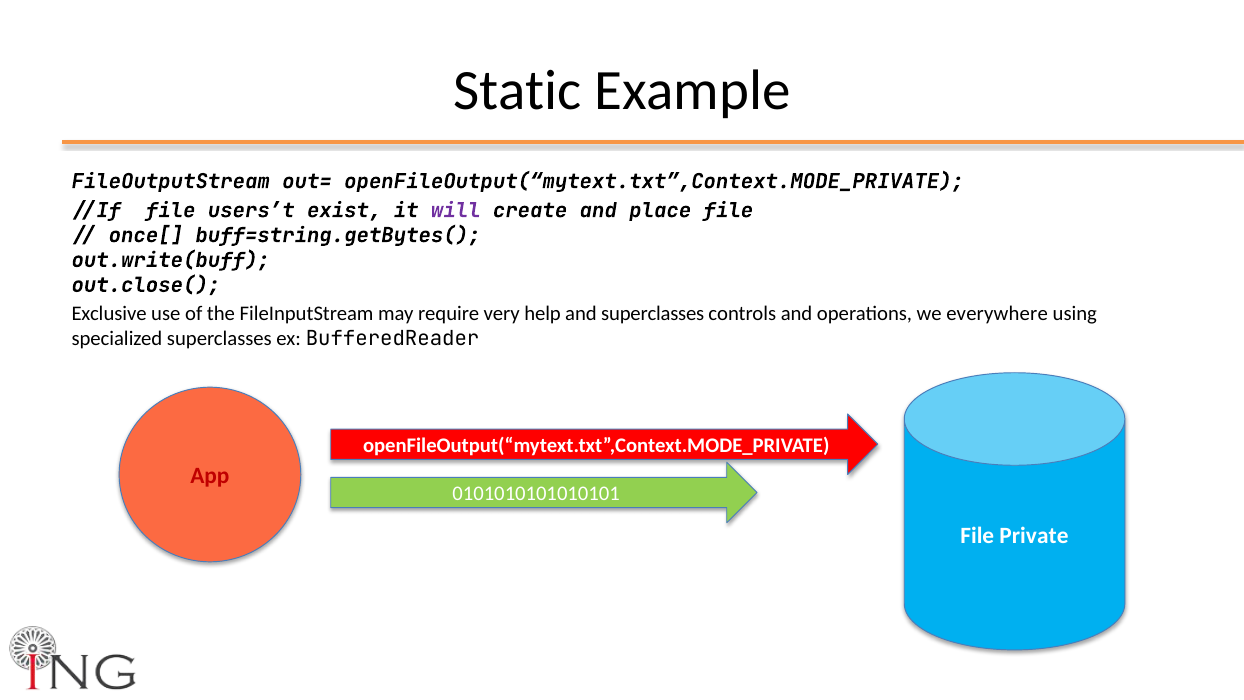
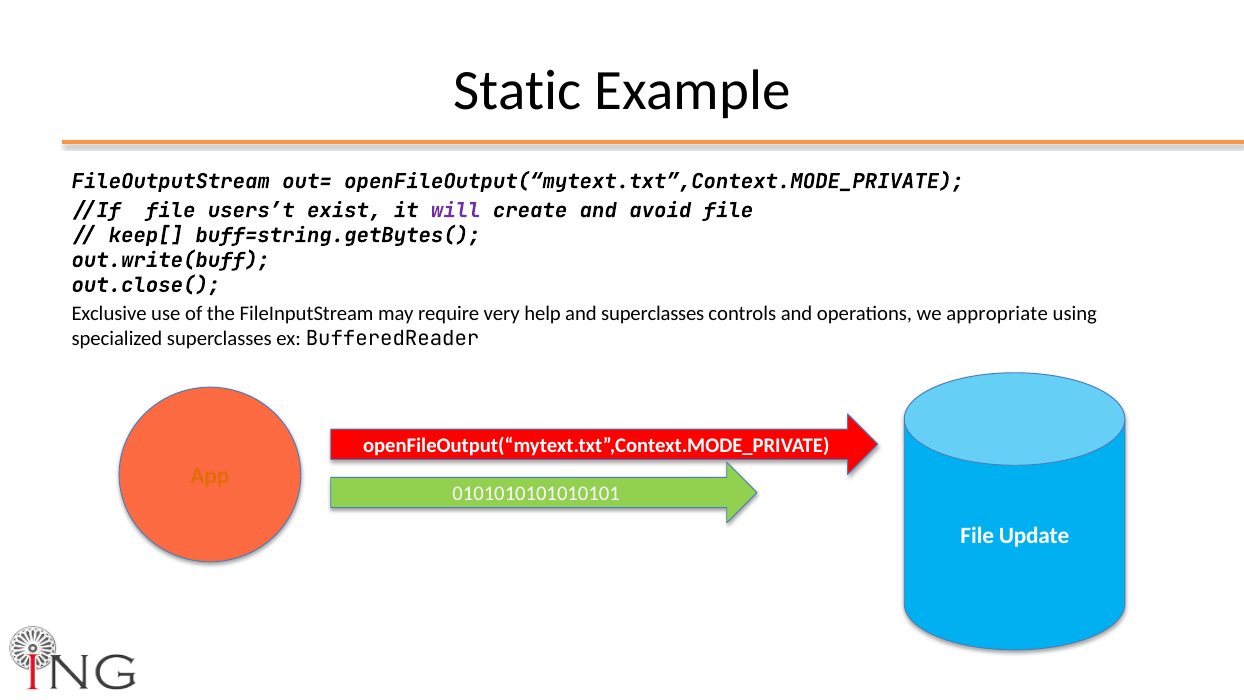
place: place -> avoid
once[: once[ -> keep[
everywhere: everywhere -> appropriate
App colour: red -> orange
Private: Private -> Update
